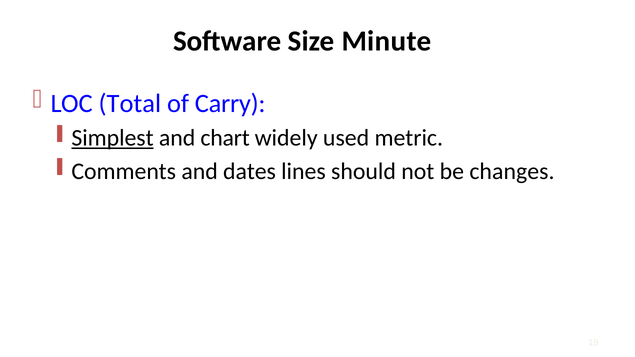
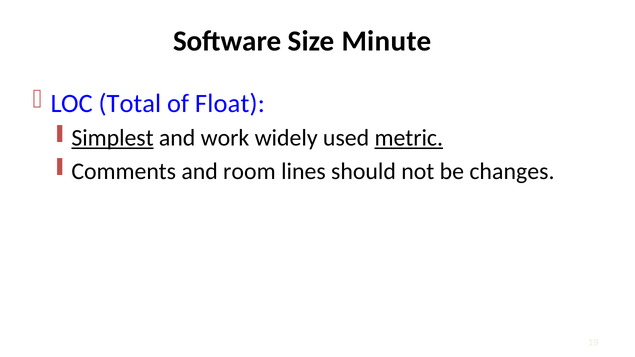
Carry: Carry -> Float
chart: chart -> work
metric underline: none -> present
dates: dates -> room
